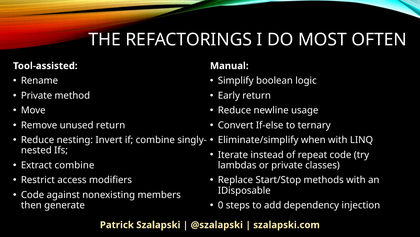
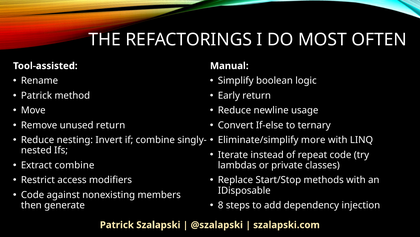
Private at (37, 95): Private -> Patrick
when: when -> more
0: 0 -> 8
